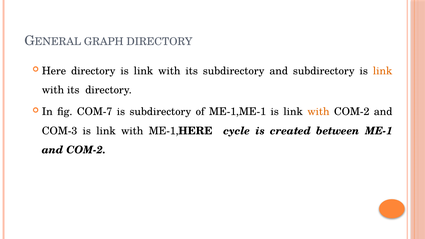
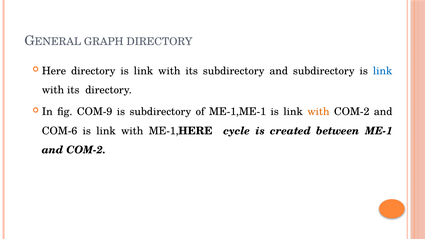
link at (383, 71) colour: orange -> blue
COM-7: COM-7 -> COM-9
COM-3: COM-3 -> COM-6
